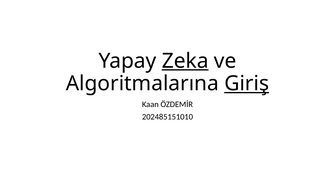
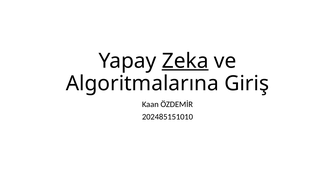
Giriş underline: present -> none
